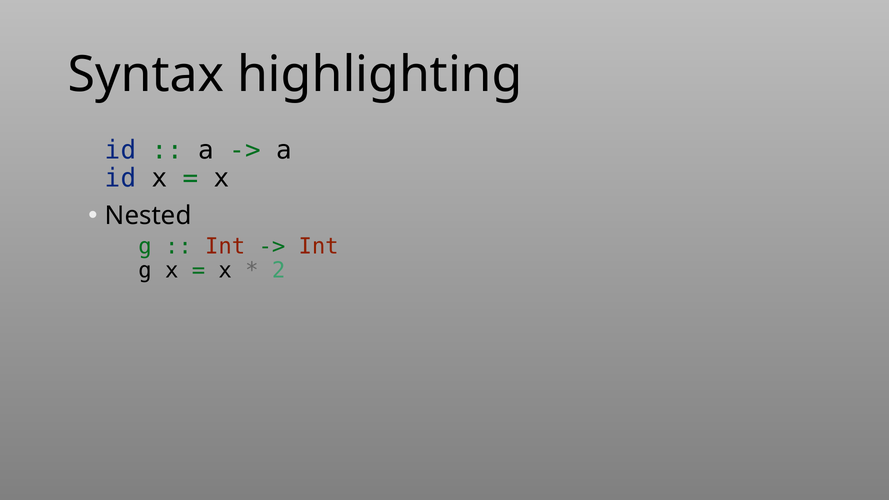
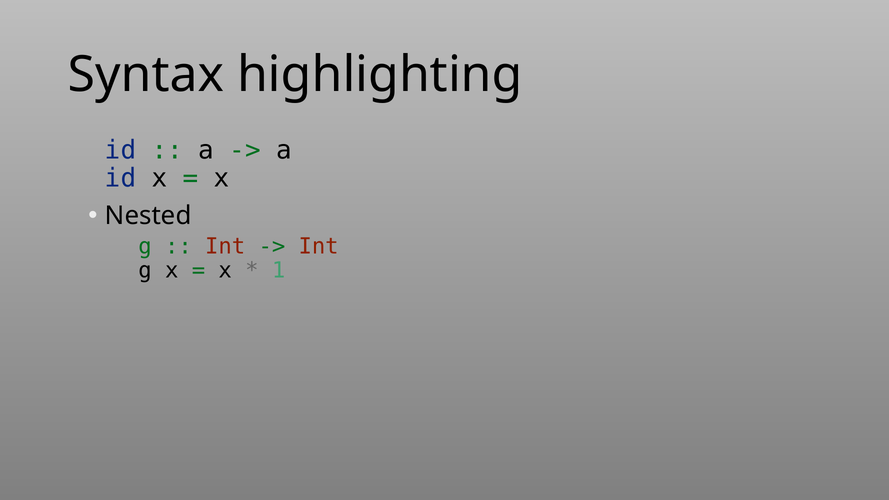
2: 2 -> 1
